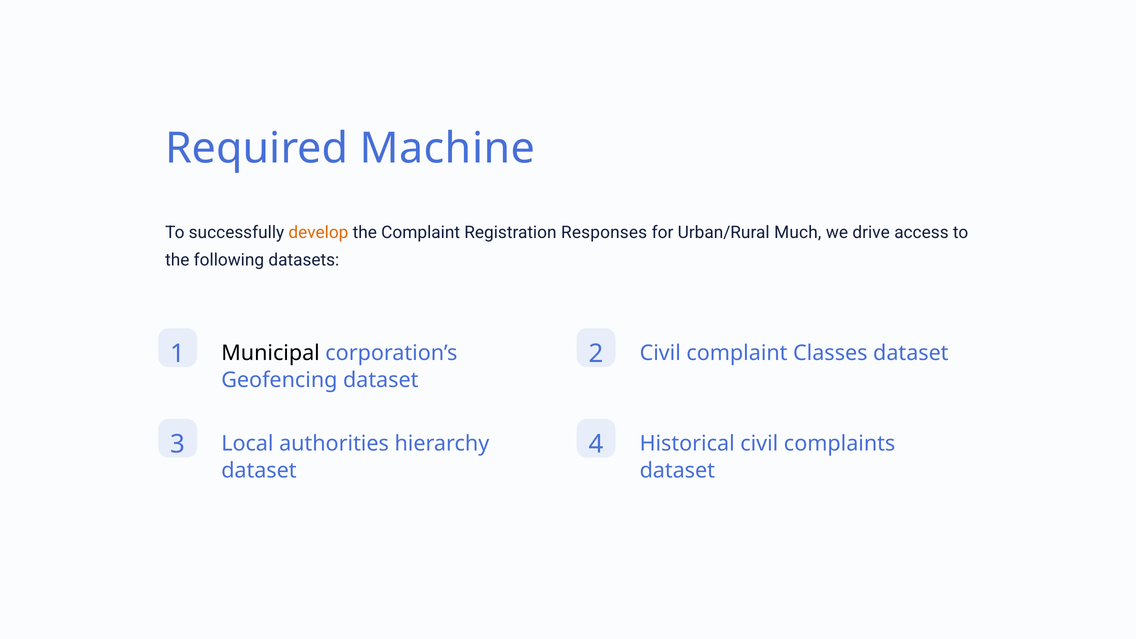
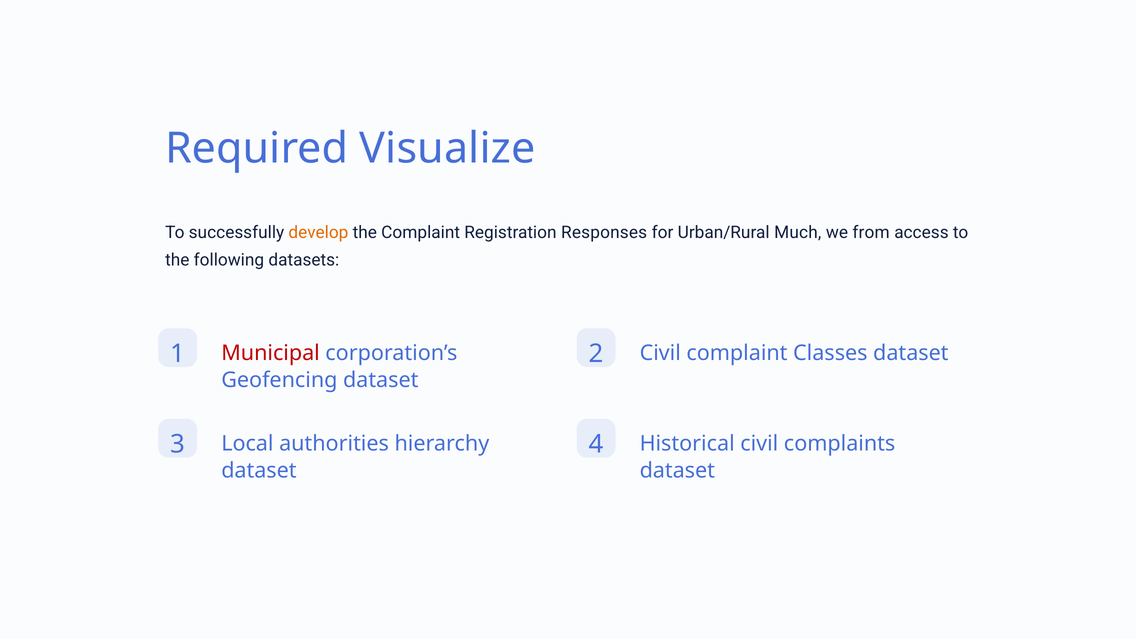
Machine: Machine -> Visualize
drive: drive -> from
Municipal colour: black -> red
